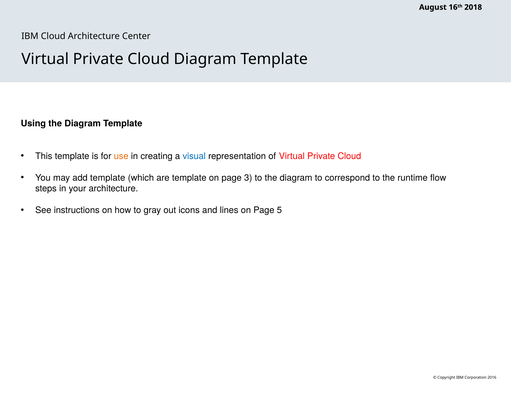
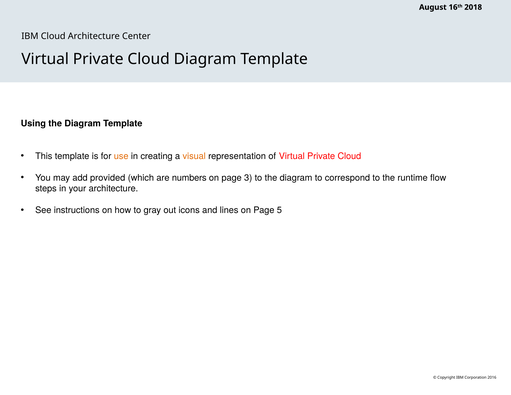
visual colour: blue -> orange
add template: template -> provided
are template: template -> numbers
